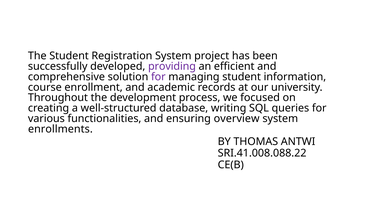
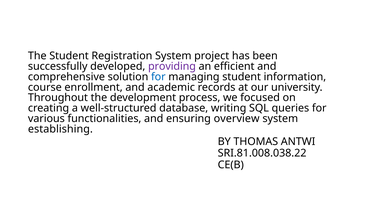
for at (158, 77) colour: purple -> blue
enrollments: enrollments -> establishing
SRI.41.008.088.22: SRI.41.008.088.22 -> SRI.81.008.038.22
